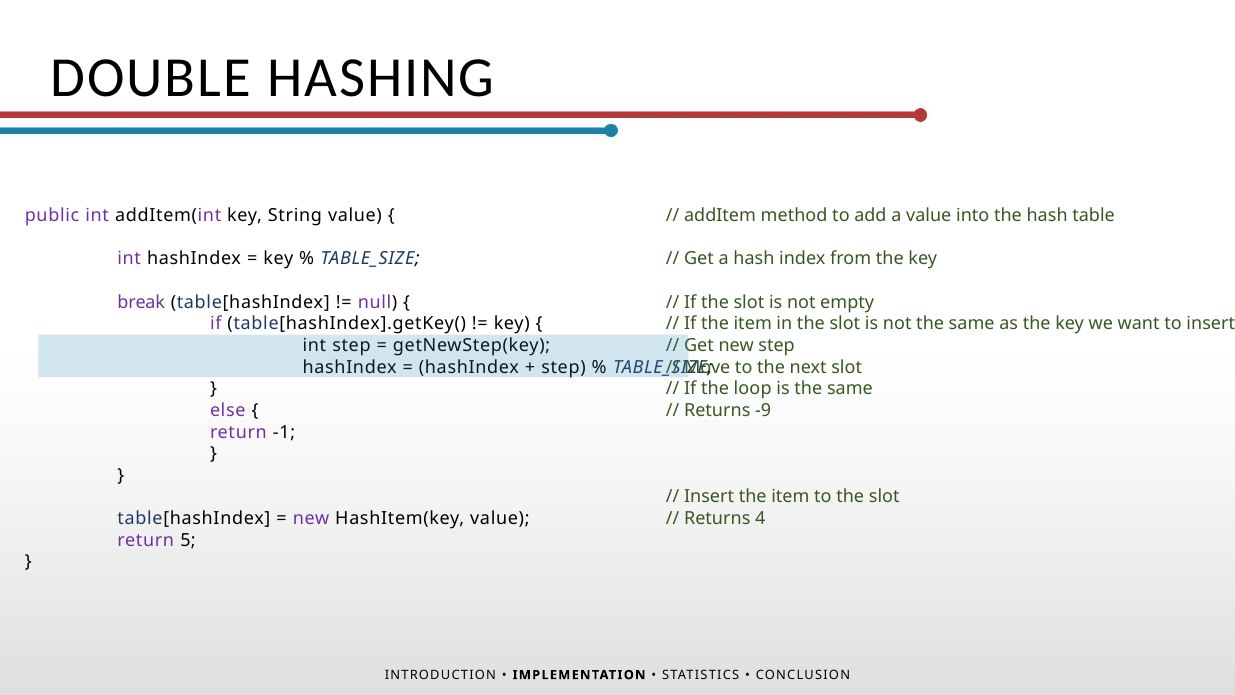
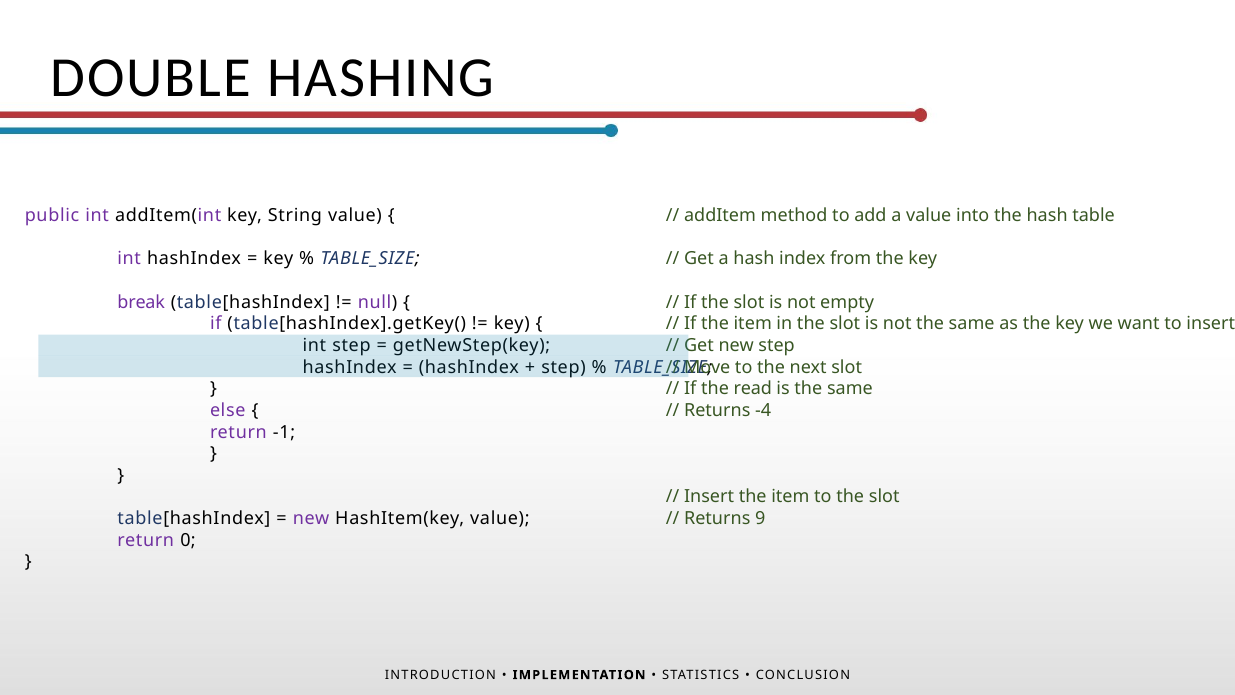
loop: loop -> read
-9: -9 -> -4
4: 4 -> 9
5: 5 -> 0
